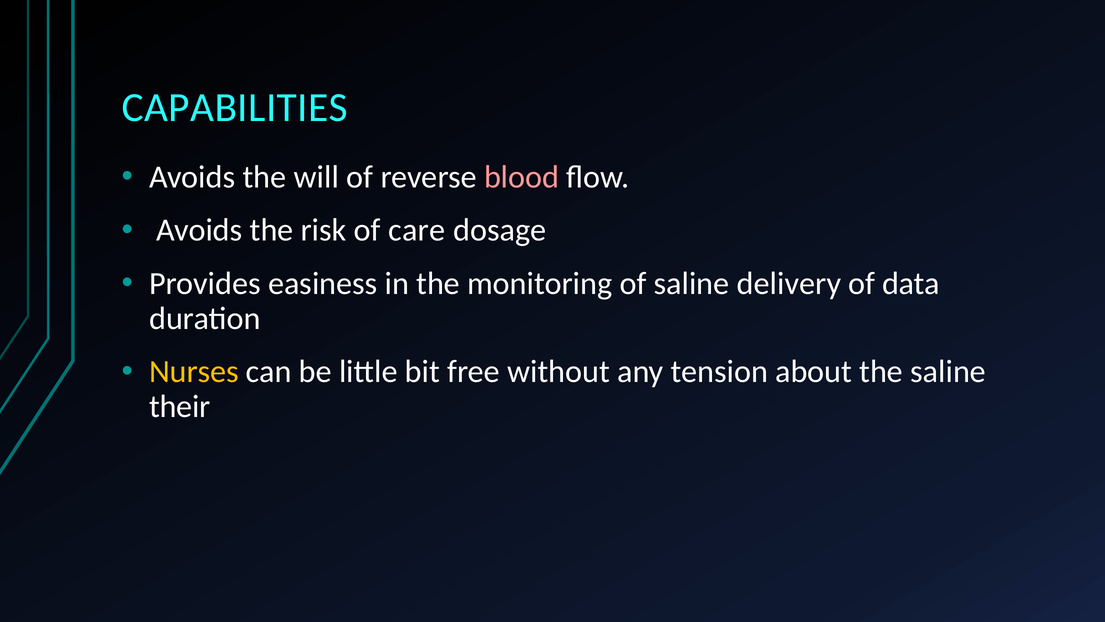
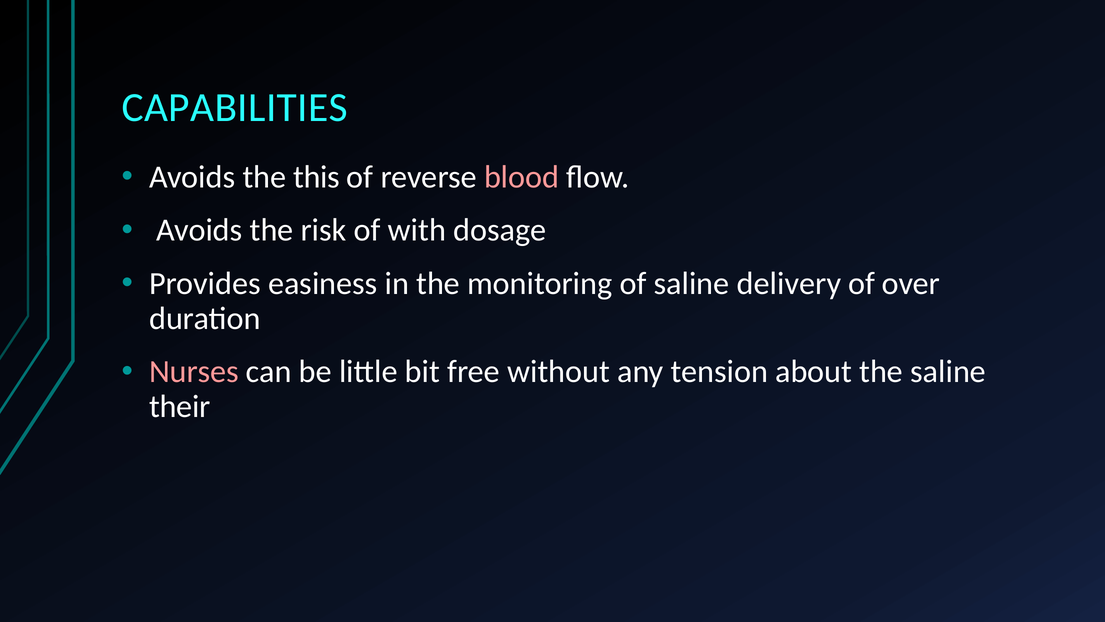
will: will -> this
care: care -> with
data: data -> over
Nurses colour: yellow -> pink
